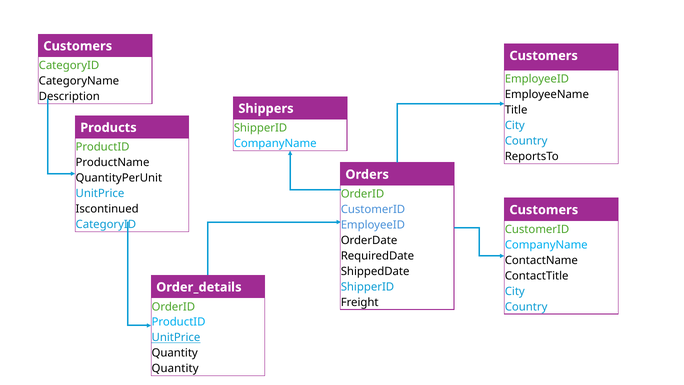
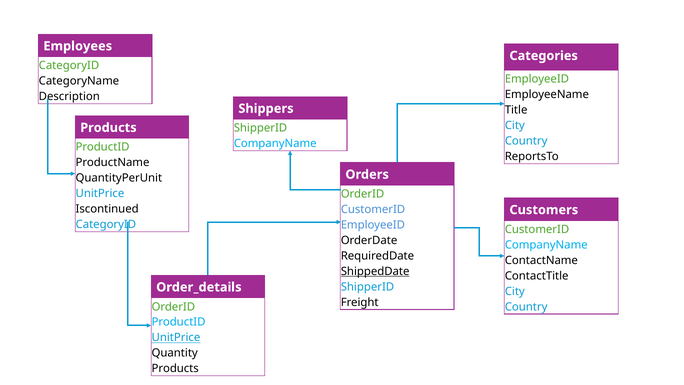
Customers at (78, 46): Customers -> Employees
Customers at (544, 56): Customers -> Categories
ShippedDate underline: none -> present
Quantity at (175, 368): Quantity -> Products
